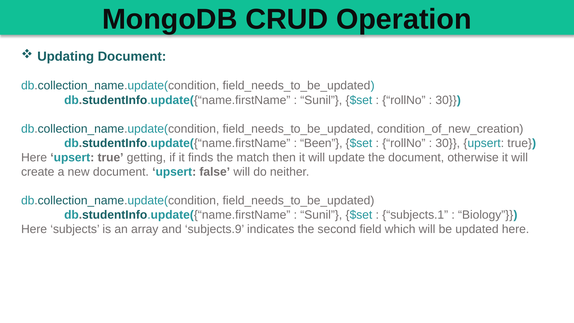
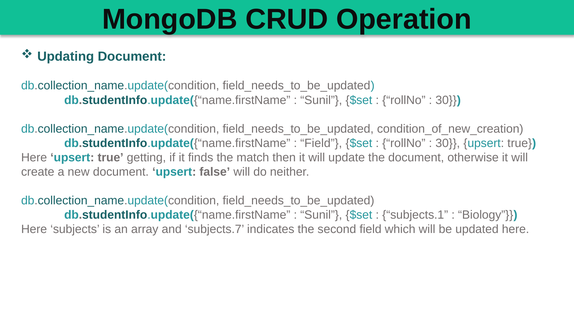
Been at (321, 143): Been -> Field
subjects.9: subjects.9 -> subjects.7
